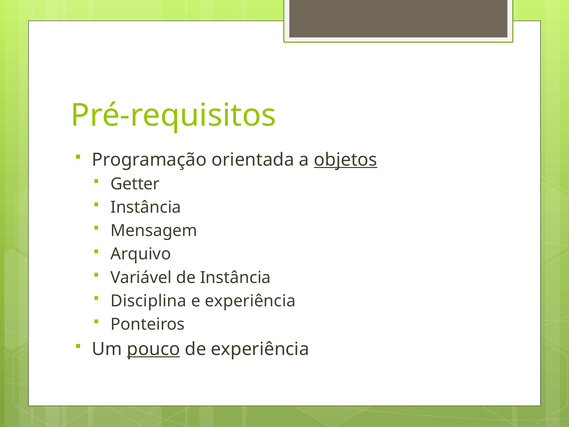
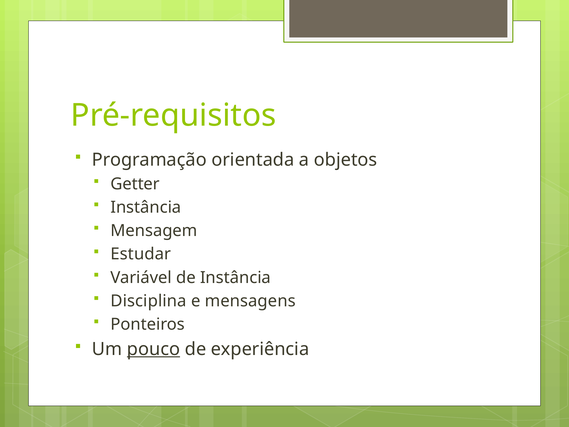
objetos underline: present -> none
Arquivo: Arquivo -> Estudar
e experiência: experiência -> mensagens
